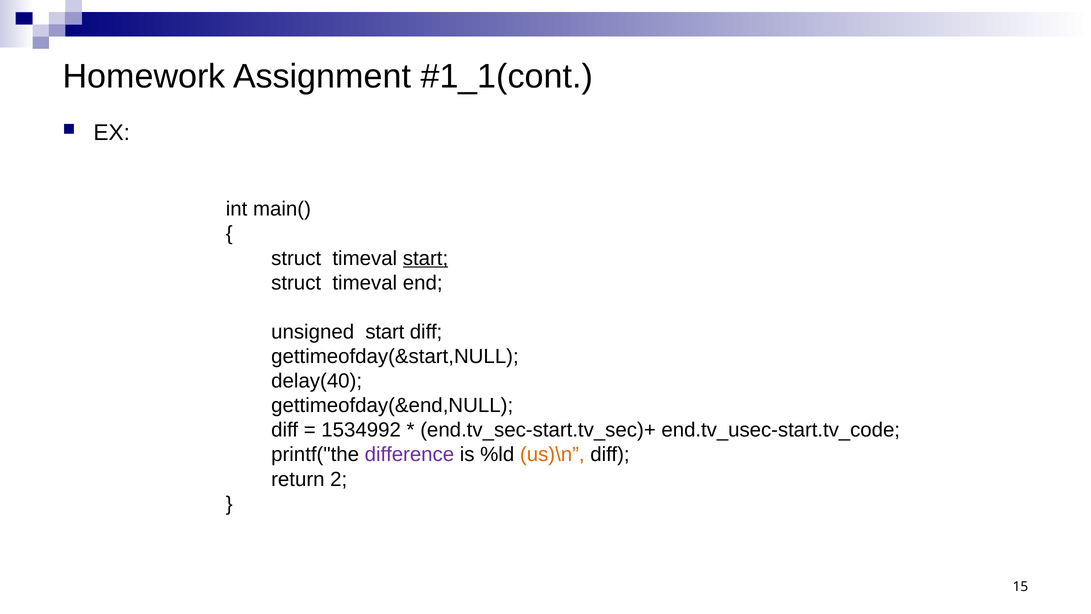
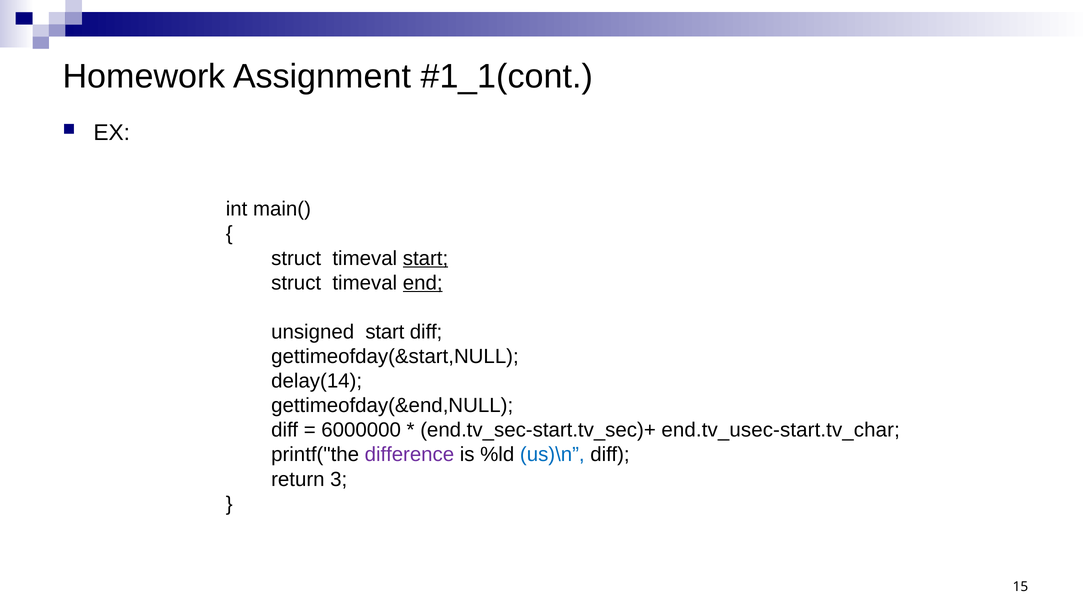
end underline: none -> present
delay(40: delay(40 -> delay(14
1534992: 1534992 -> 6000000
end.tv_usec-start.tv_code: end.tv_usec-start.tv_code -> end.tv_usec-start.tv_char
us)\n colour: orange -> blue
2: 2 -> 3
